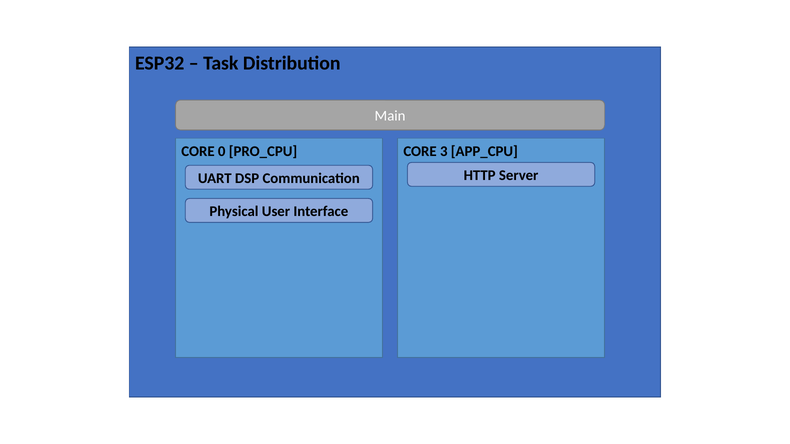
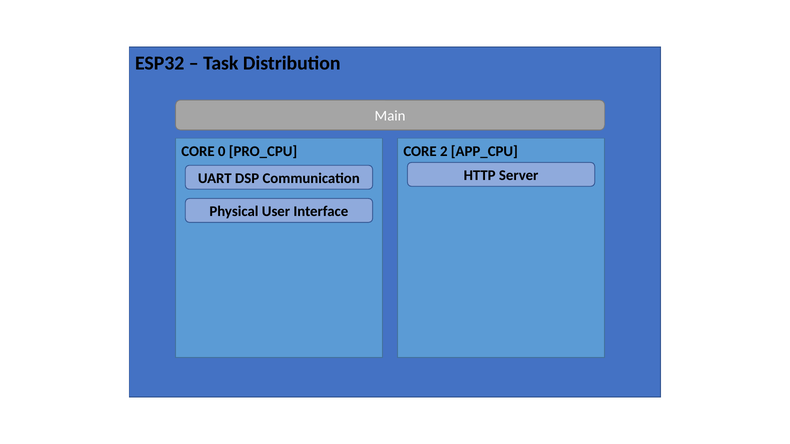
3: 3 -> 2
